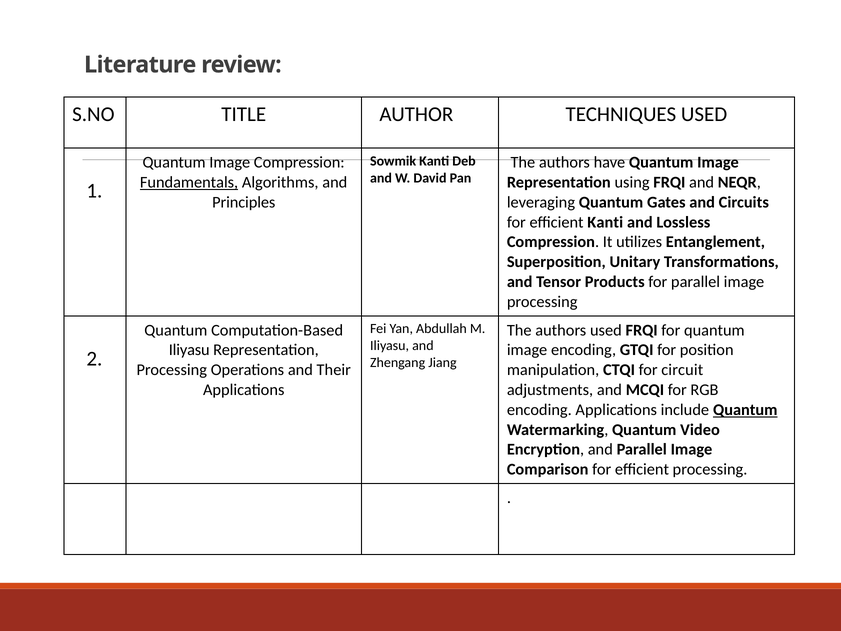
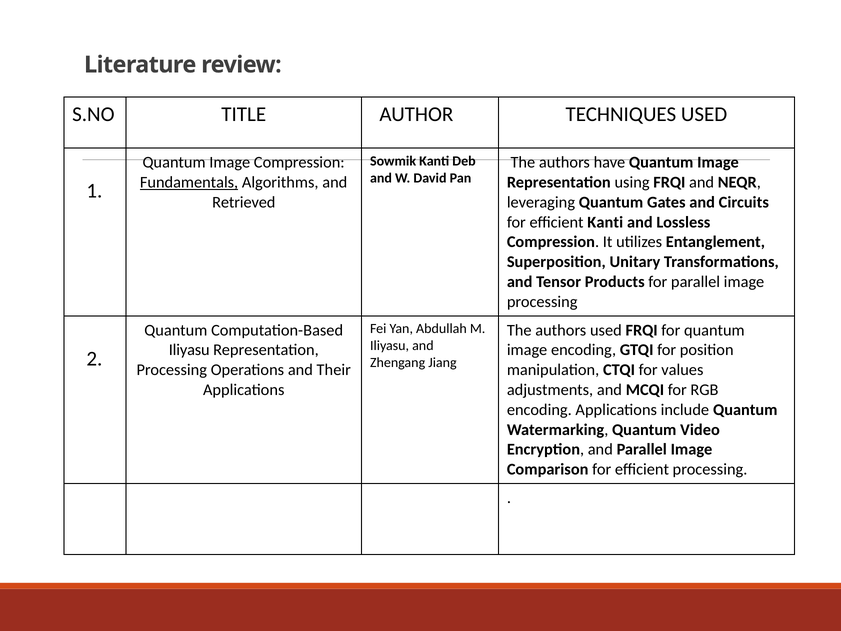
Principles: Principles -> Retrieved
circuit: circuit -> values
Quantum at (745, 410) underline: present -> none
